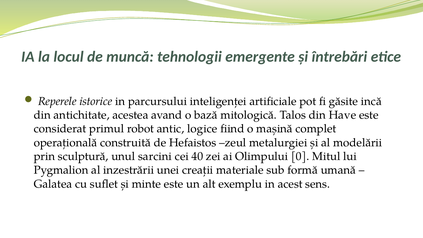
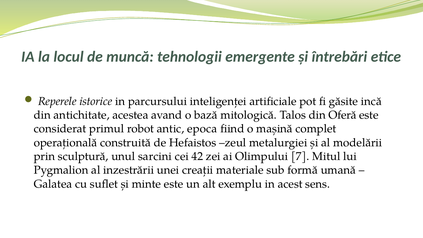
Have: Have -> Oferă
logice: logice -> epoca
40: 40 -> 42
0: 0 -> 7
